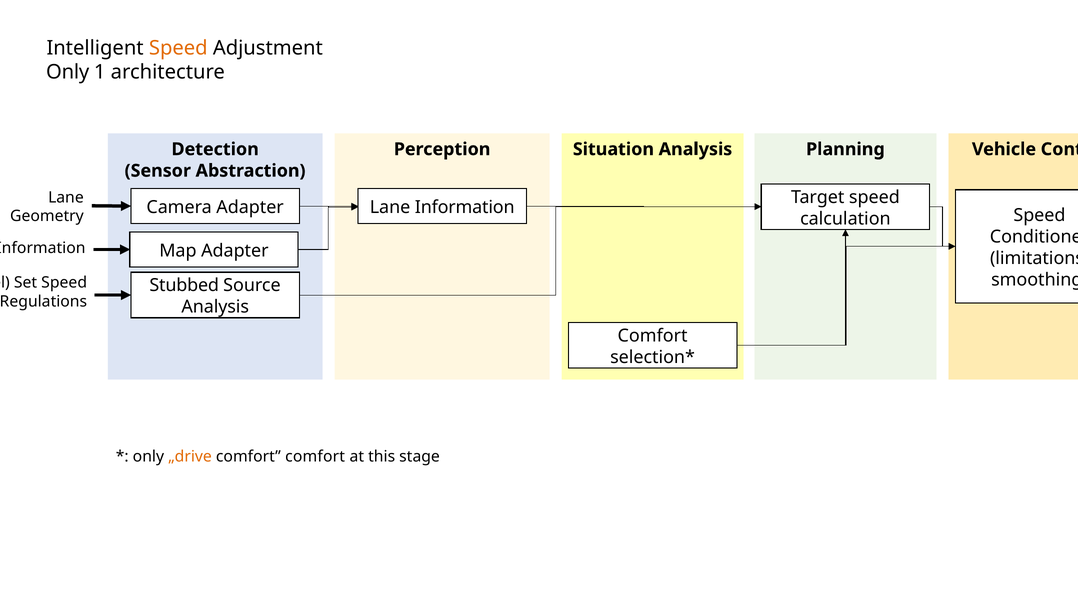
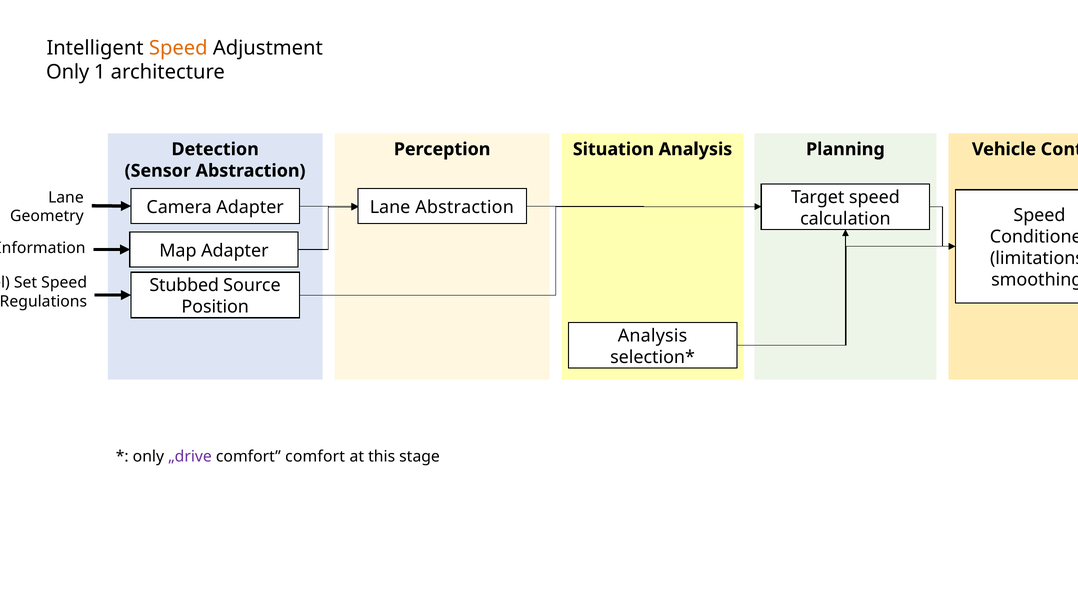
Lane Information: Information -> Abstraction
Analysis at (215, 307): Analysis -> Position
Comfort at (653, 336): Comfort -> Analysis
„drive colour: orange -> purple
